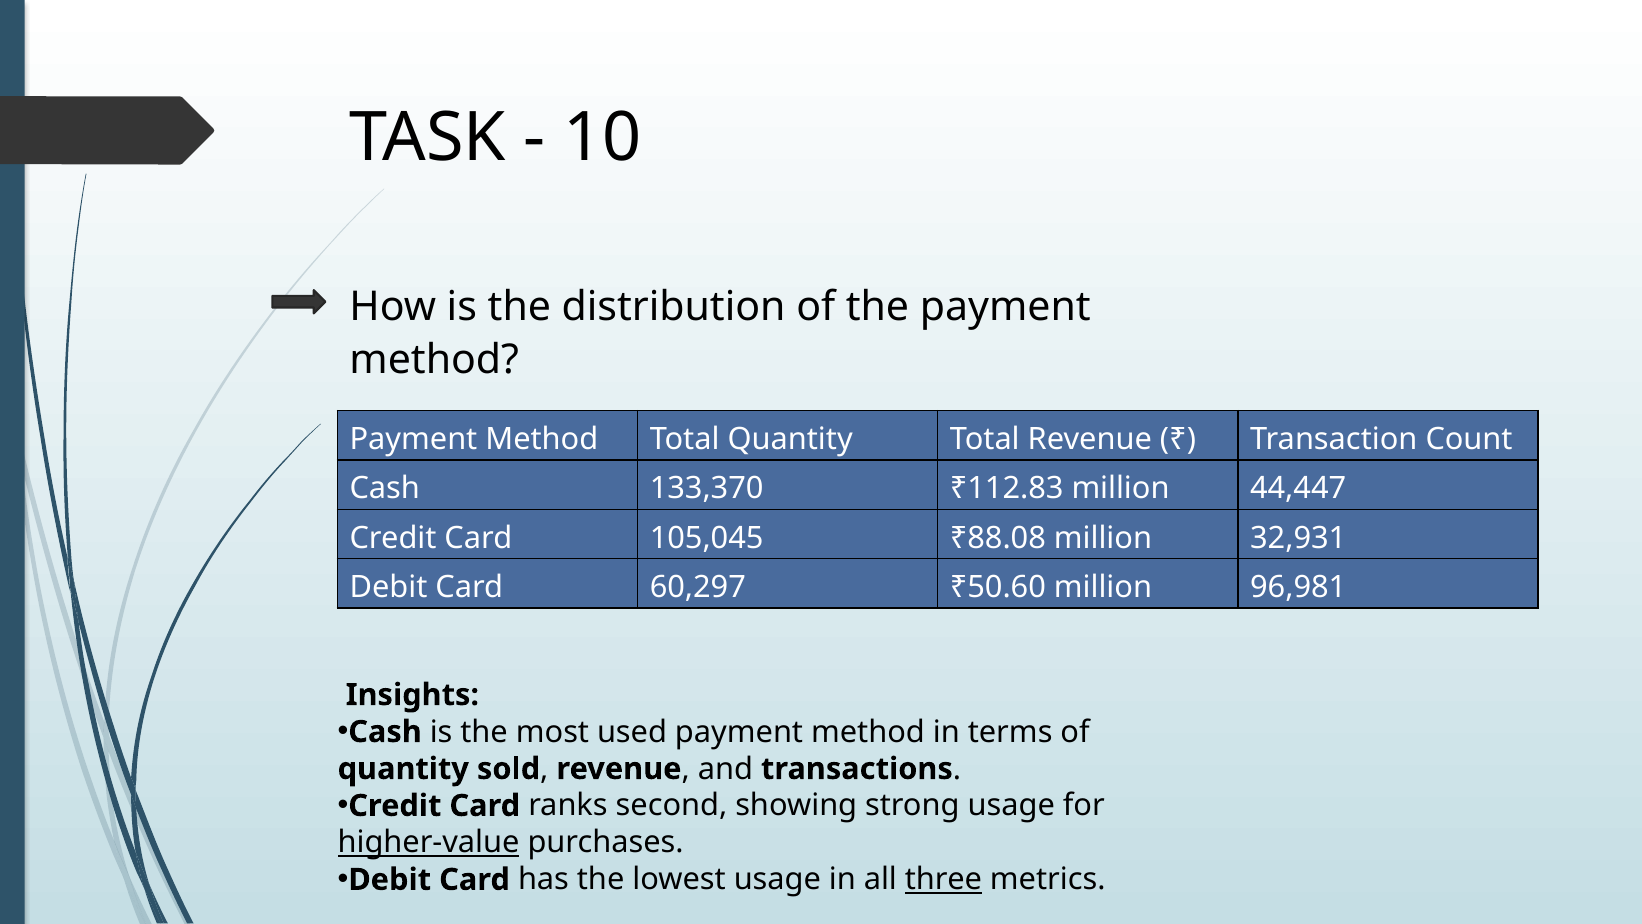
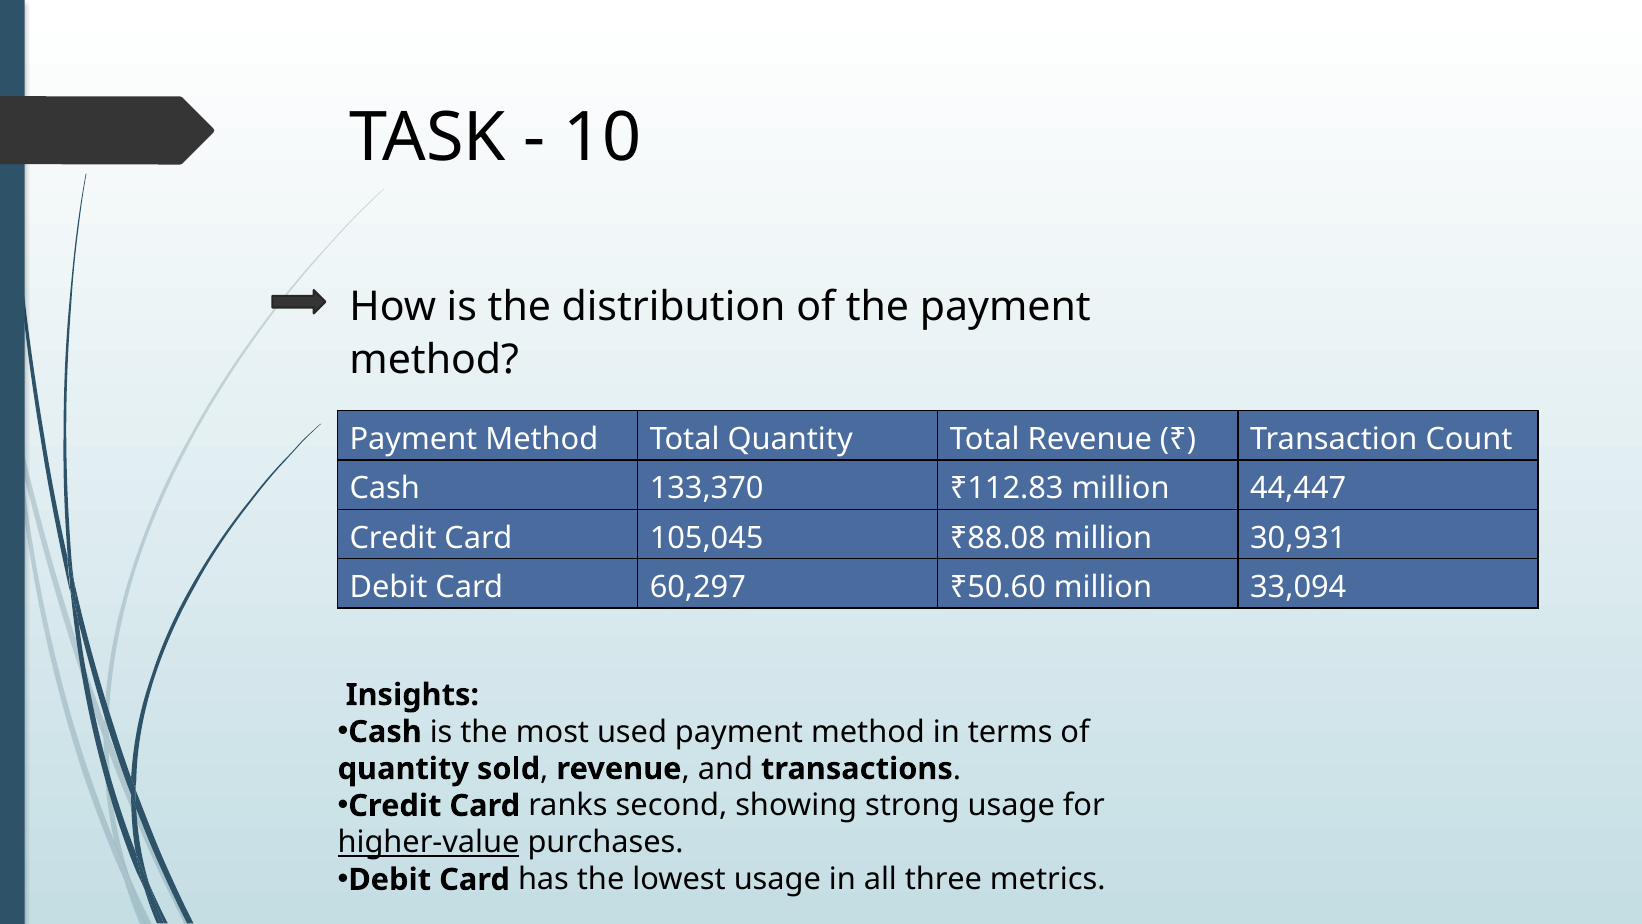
32,931: 32,931 -> 30,931
96,981: 96,981 -> 33,094
three underline: present -> none
